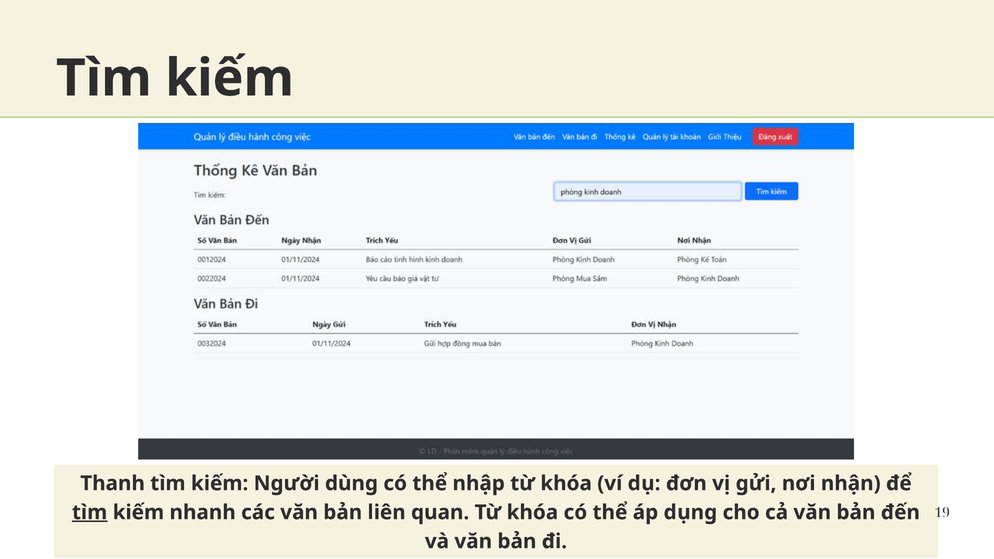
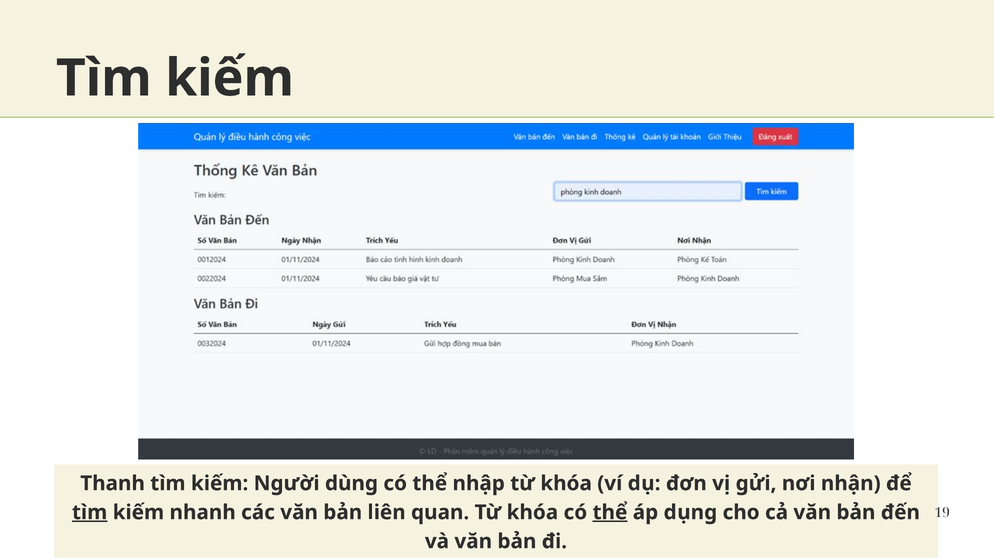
thể at (610, 513) underline: none -> present
